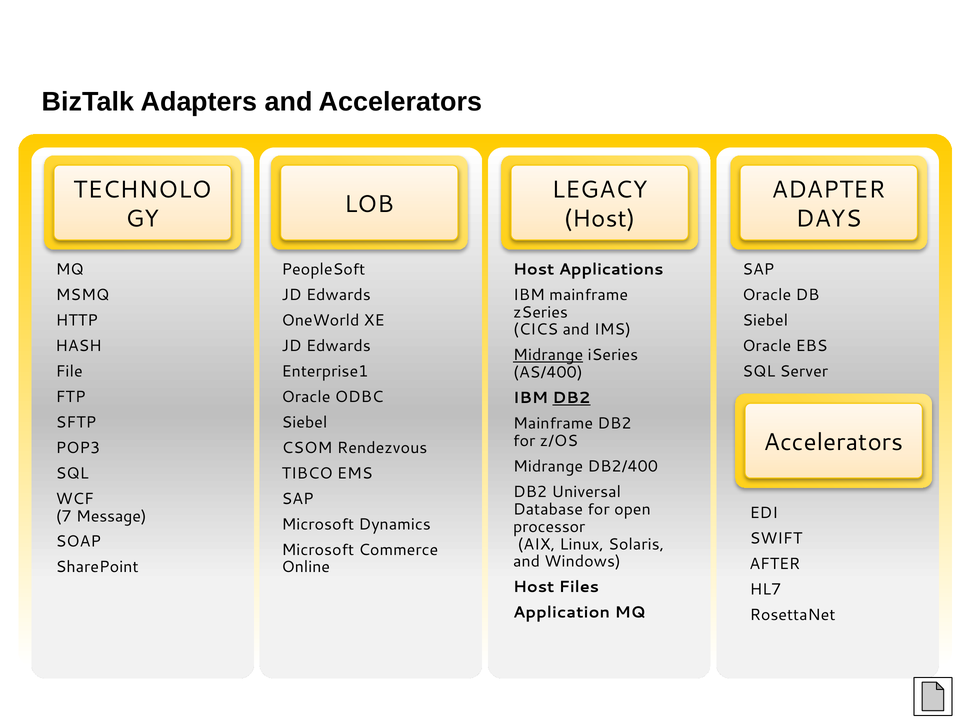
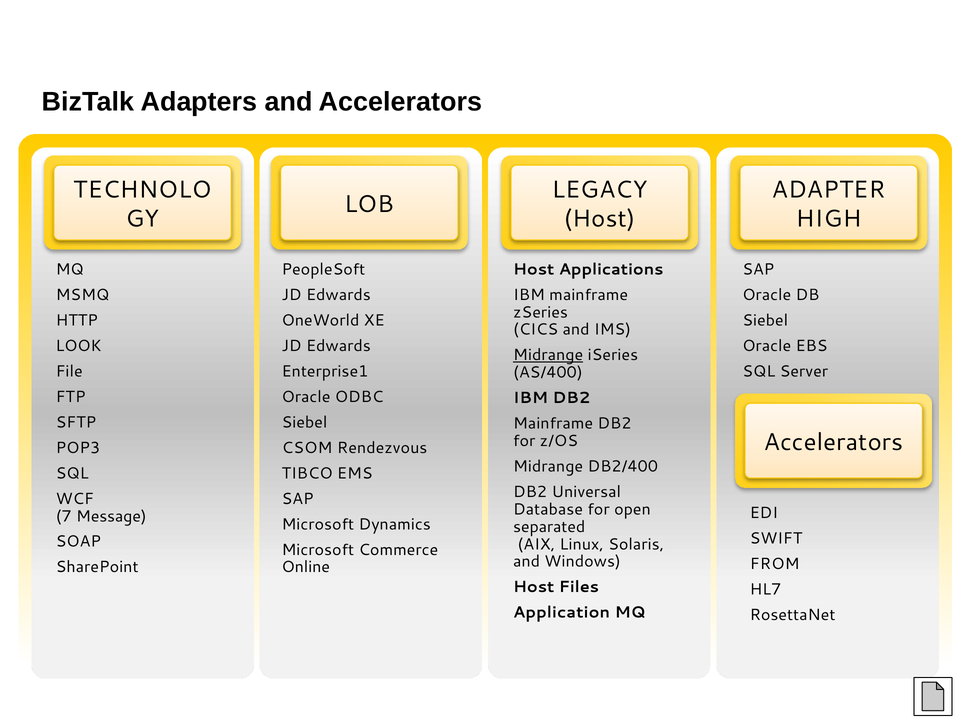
DAYS: DAYS -> HIGH
HASH: HASH -> LOOK
DB2 at (571, 398) underline: present -> none
processor: processor -> separated
AFTER: AFTER -> FROM
